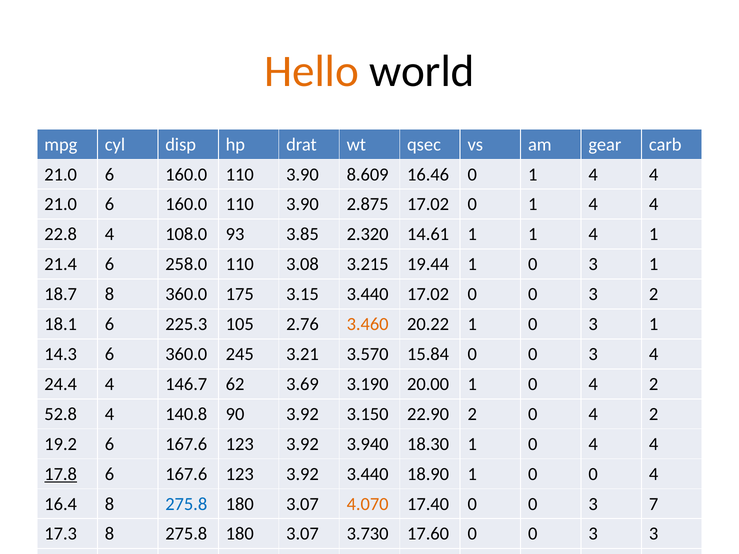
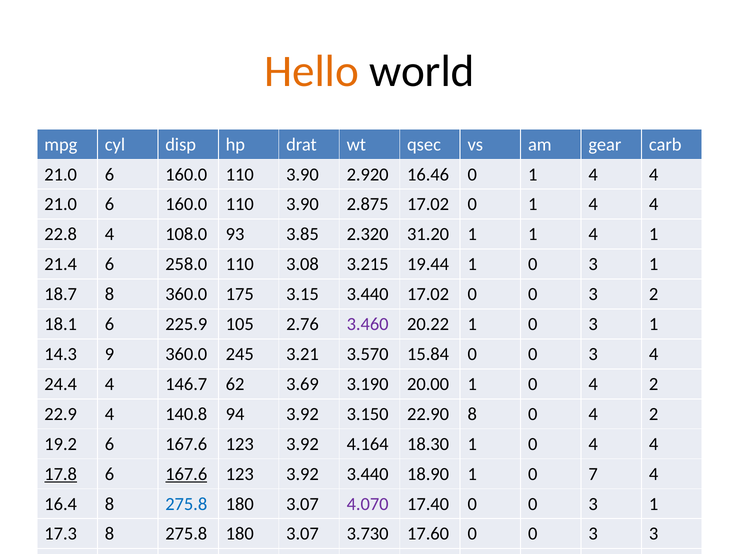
8.609: 8.609 -> 2.920
14.61: 14.61 -> 31.20
225.3: 225.3 -> 225.9
3.460 colour: orange -> purple
14.3 6: 6 -> 9
52.8: 52.8 -> 22.9
90: 90 -> 94
22.90 2: 2 -> 8
3.940: 3.940 -> 4.164
167.6 at (186, 474) underline: none -> present
1 0 0: 0 -> 7
4.070 colour: orange -> purple
0 0 3 7: 7 -> 1
